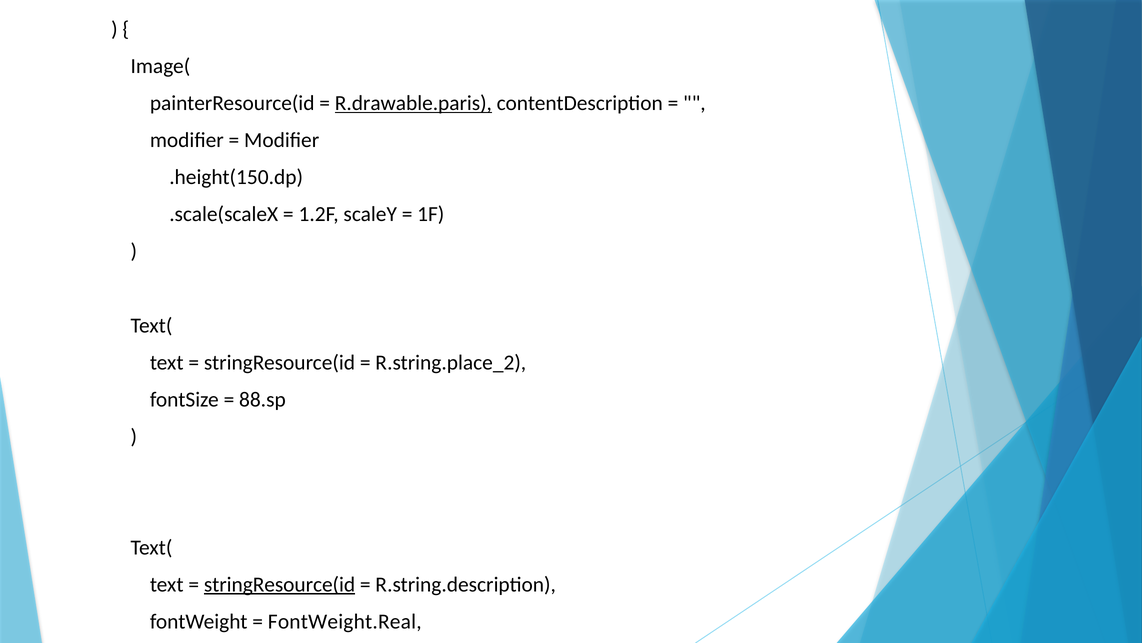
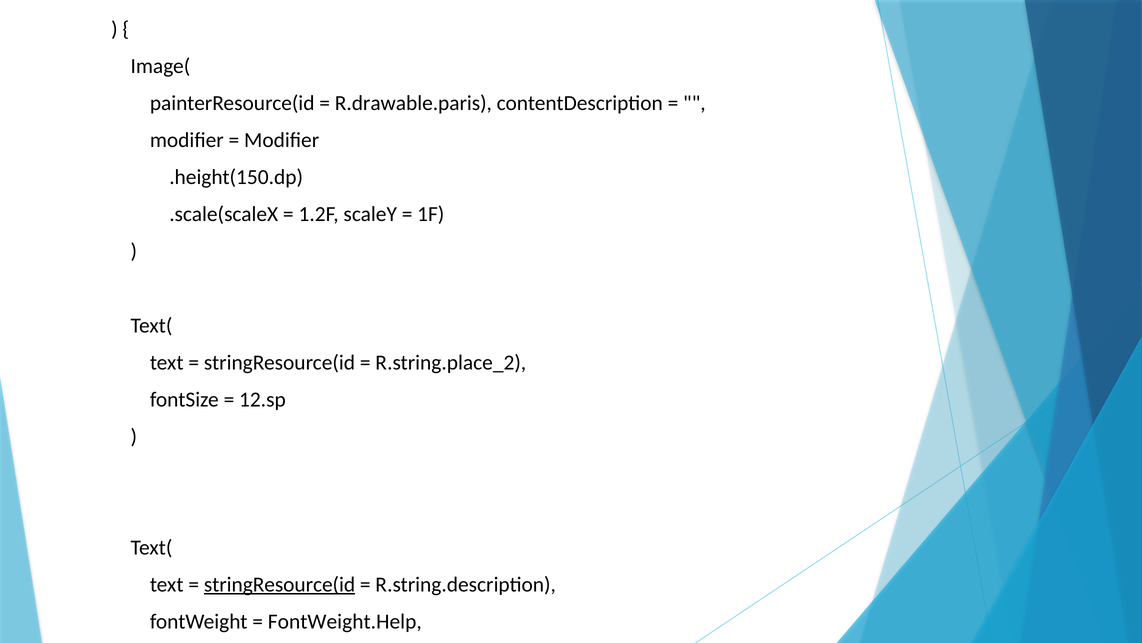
R.drawable.paris underline: present -> none
88.sp: 88.sp -> 12.sp
FontWeight.Real: FontWeight.Real -> FontWeight.Help
